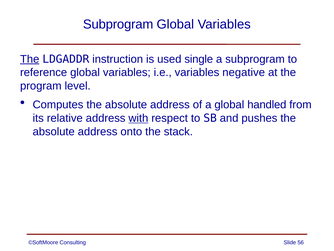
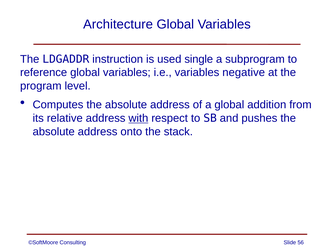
Subprogram at (118, 24): Subprogram -> Architecture
The at (30, 59) underline: present -> none
handled: handled -> addition
